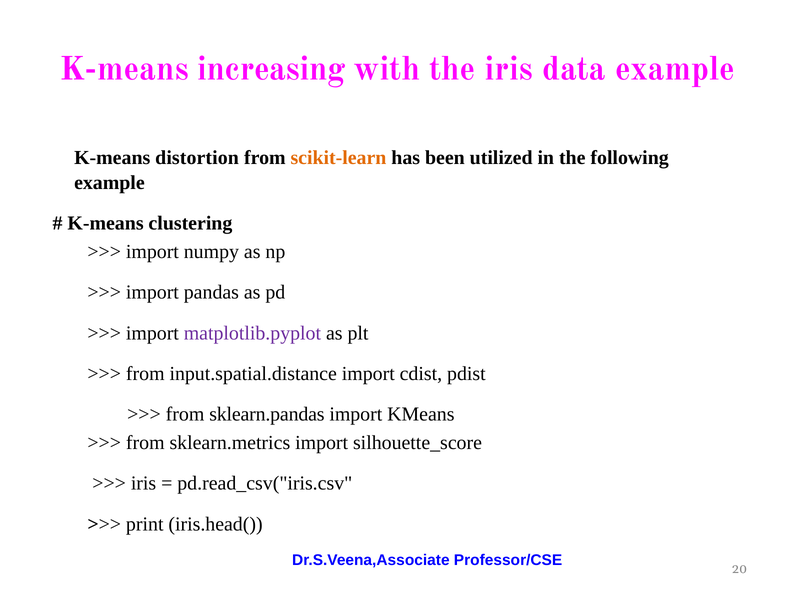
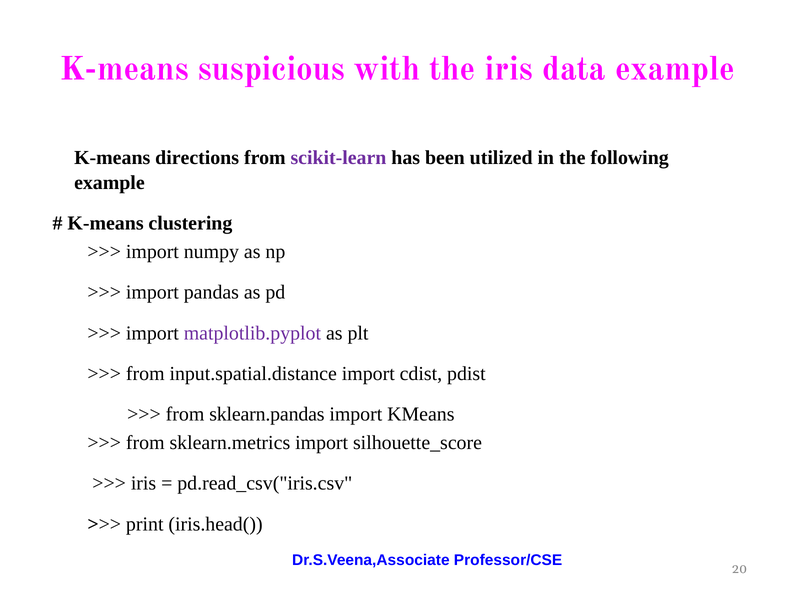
increasing: increasing -> suspicious
distortion: distortion -> directions
scikit-learn colour: orange -> purple
